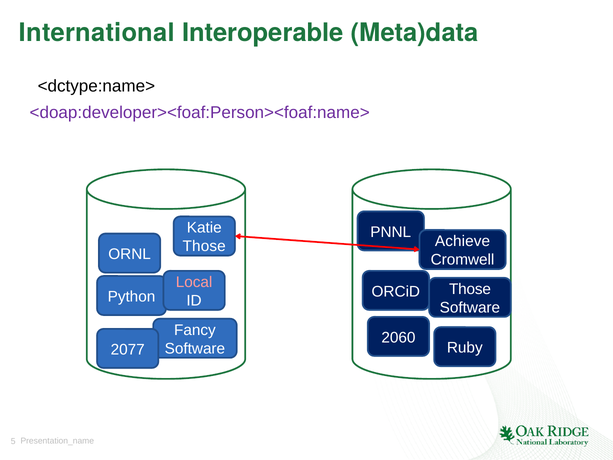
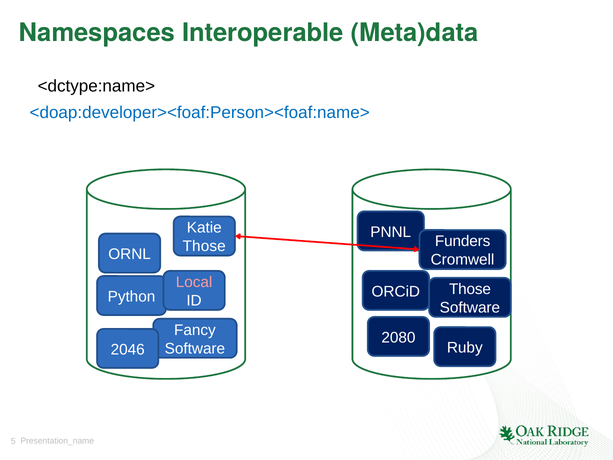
International: International -> Namespaces
<doap:developer><foaf:Person><foaf:name> colour: purple -> blue
Achieve: Achieve -> Funders
2060: 2060 -> 2080
2077: 2077 -> 2046
